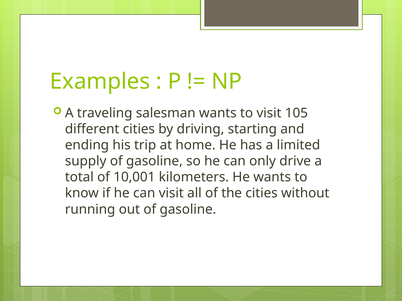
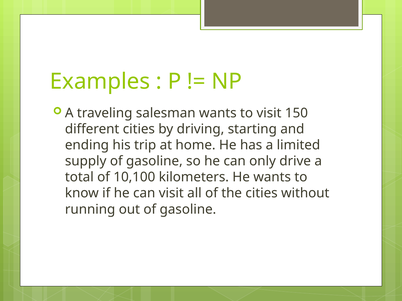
105: 105 -> 150
10,001: 10,001 -> 10,100
